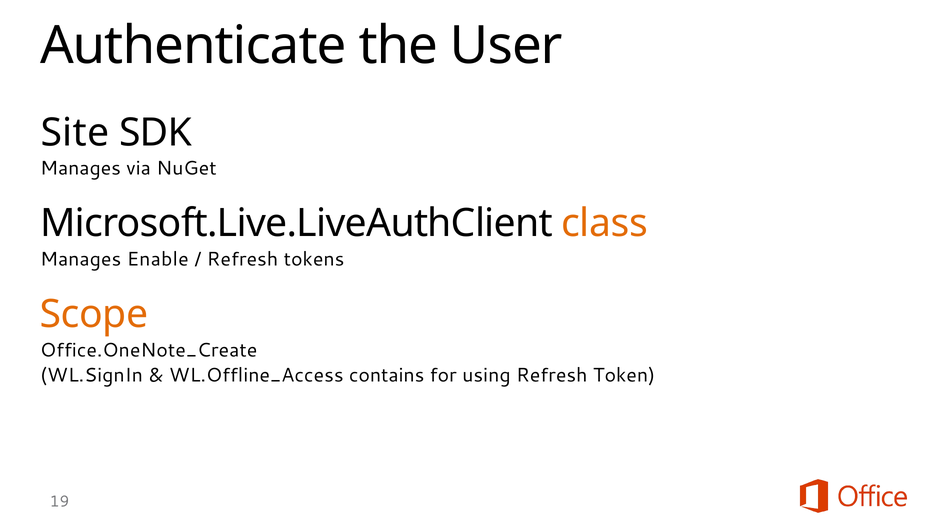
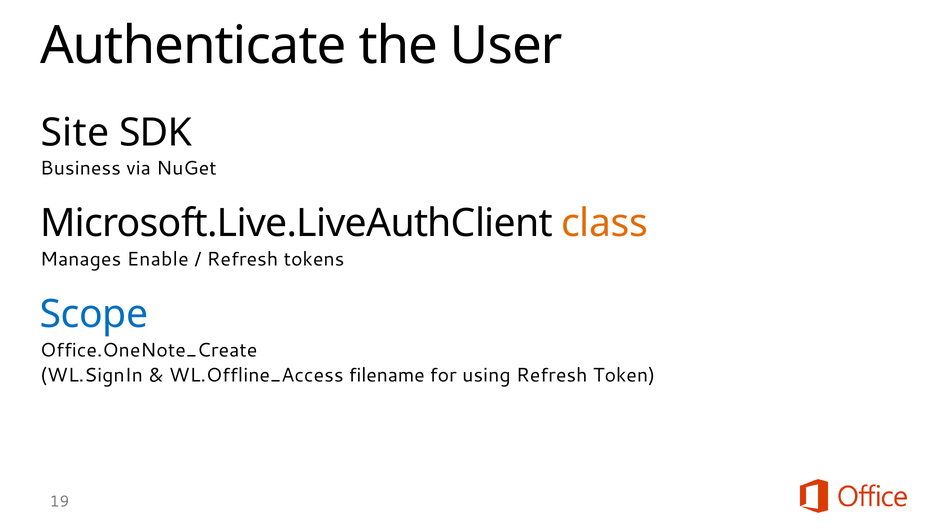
Manages at (80, 168): Manages -> Business
Scope colour: orange -> blue
contains: contains -> filename
